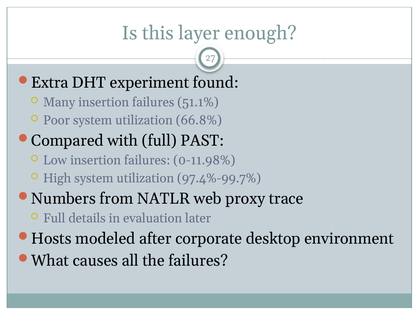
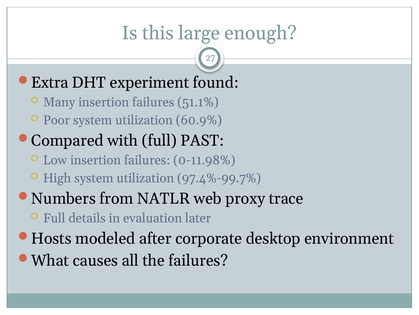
layer: layer -> large
66.8%: 66.8% -> 60.9%
